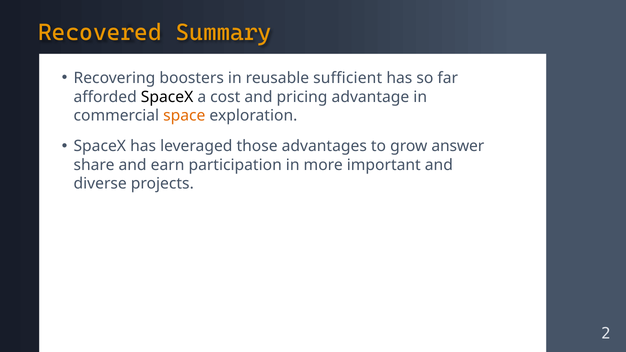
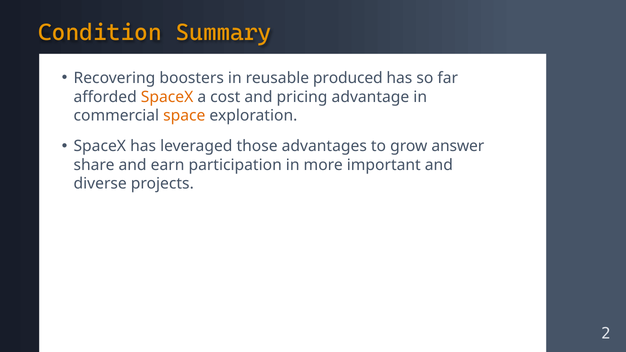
Recovered: Recovered -> Condition
sufficient: sufficient -> produced
SpaceX at (167, 97) colour: black -> orange
